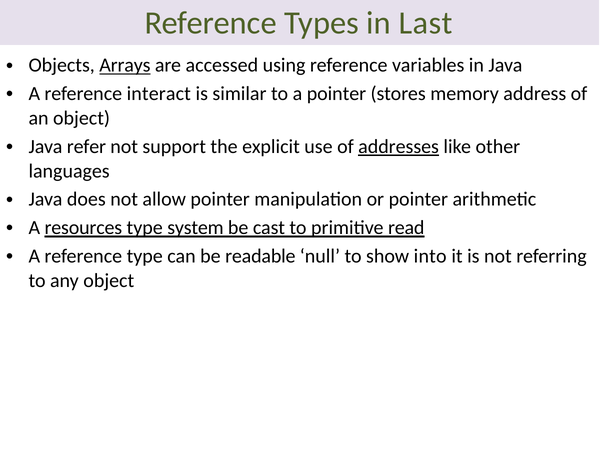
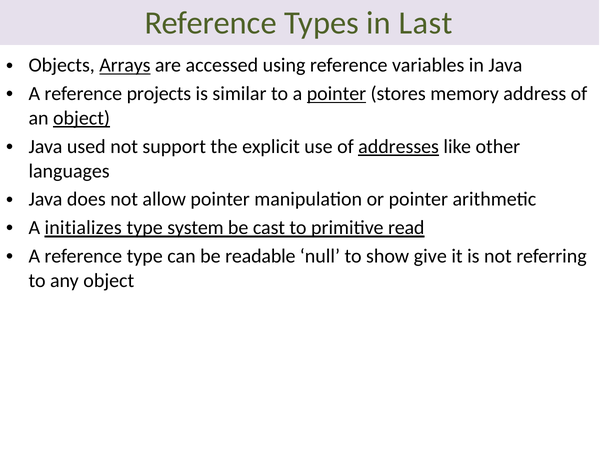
interact: interact -> projects
pointer at (336, 94) underline: none -> present
object at (82, 118) underline: none -> present
refer: refer -> used
resources: resources -> initializes
into: into -> give
